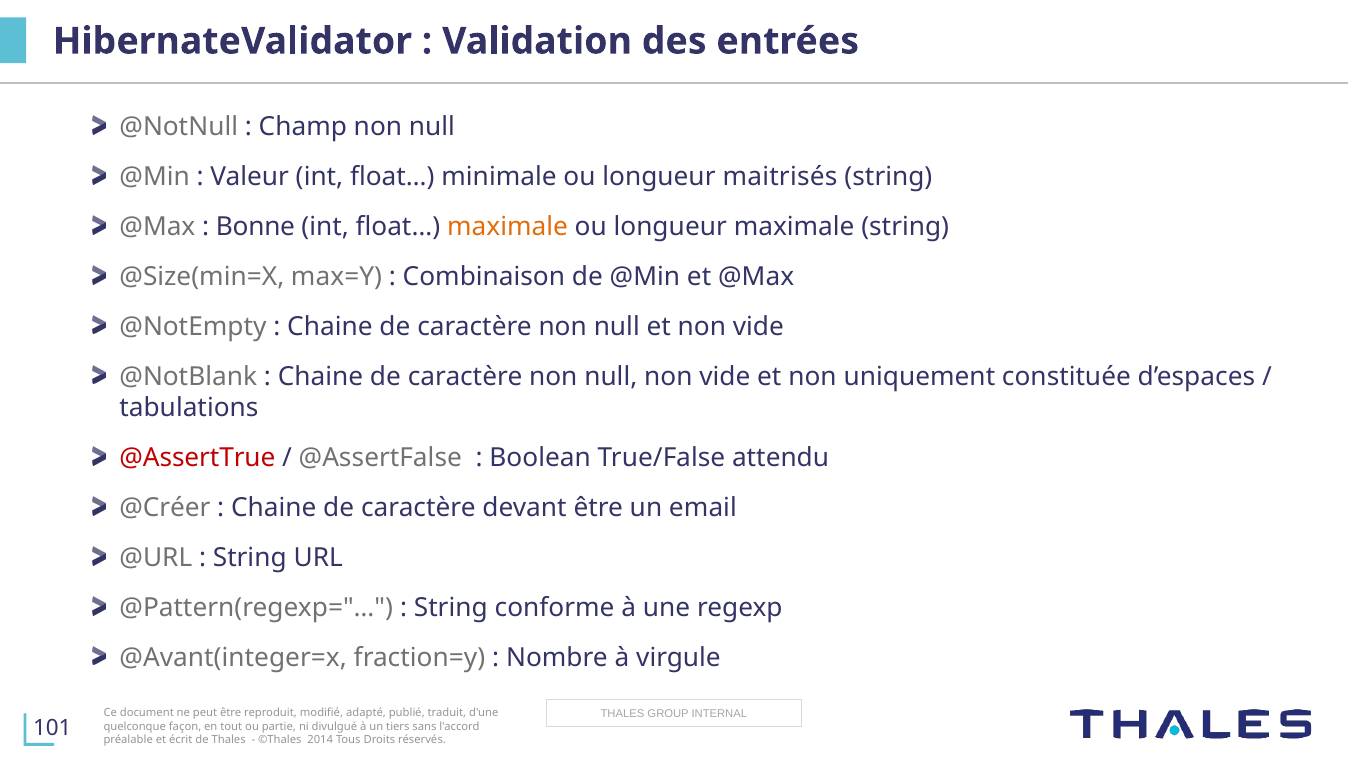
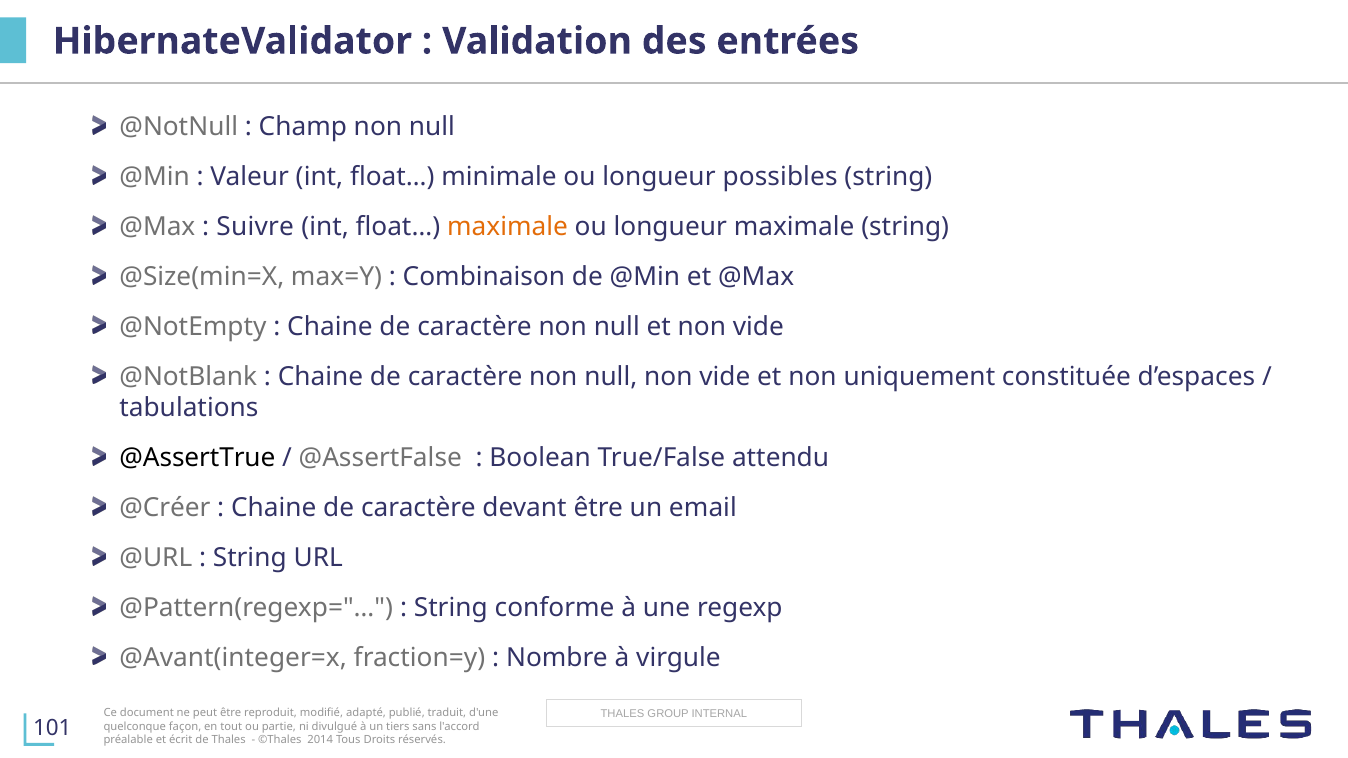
maitrisés: maitrisés -> possibles
Bonne: Bonne -> Suivre
@AssertTrue colour: red -> black
